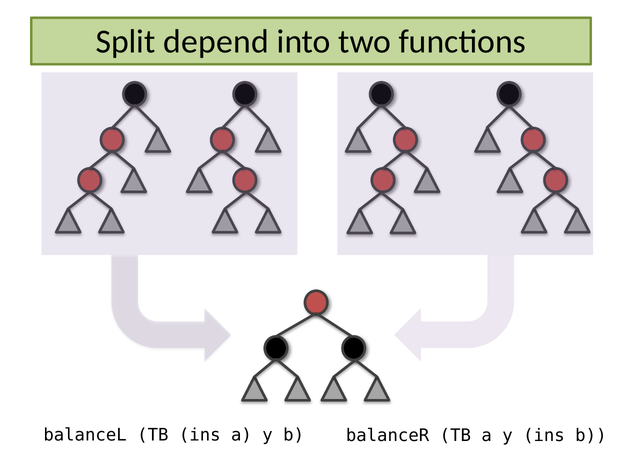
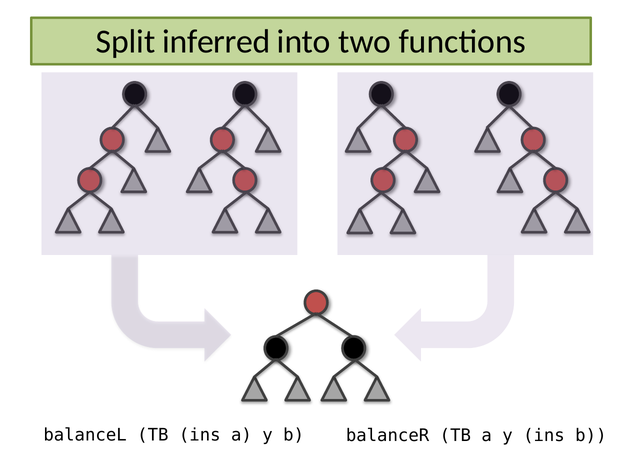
depend: depend -> inferred
